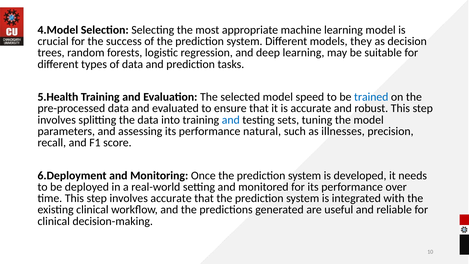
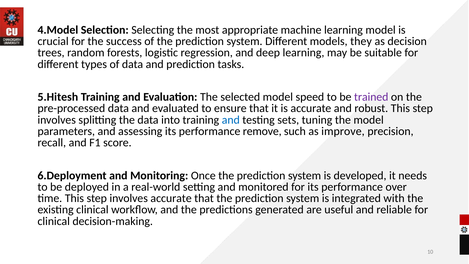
5.Health: 5.Health -> 5.Hitesh
trained colour: blue -> purple
natural: natural -> remove
illnesses: illnesses -> improve
